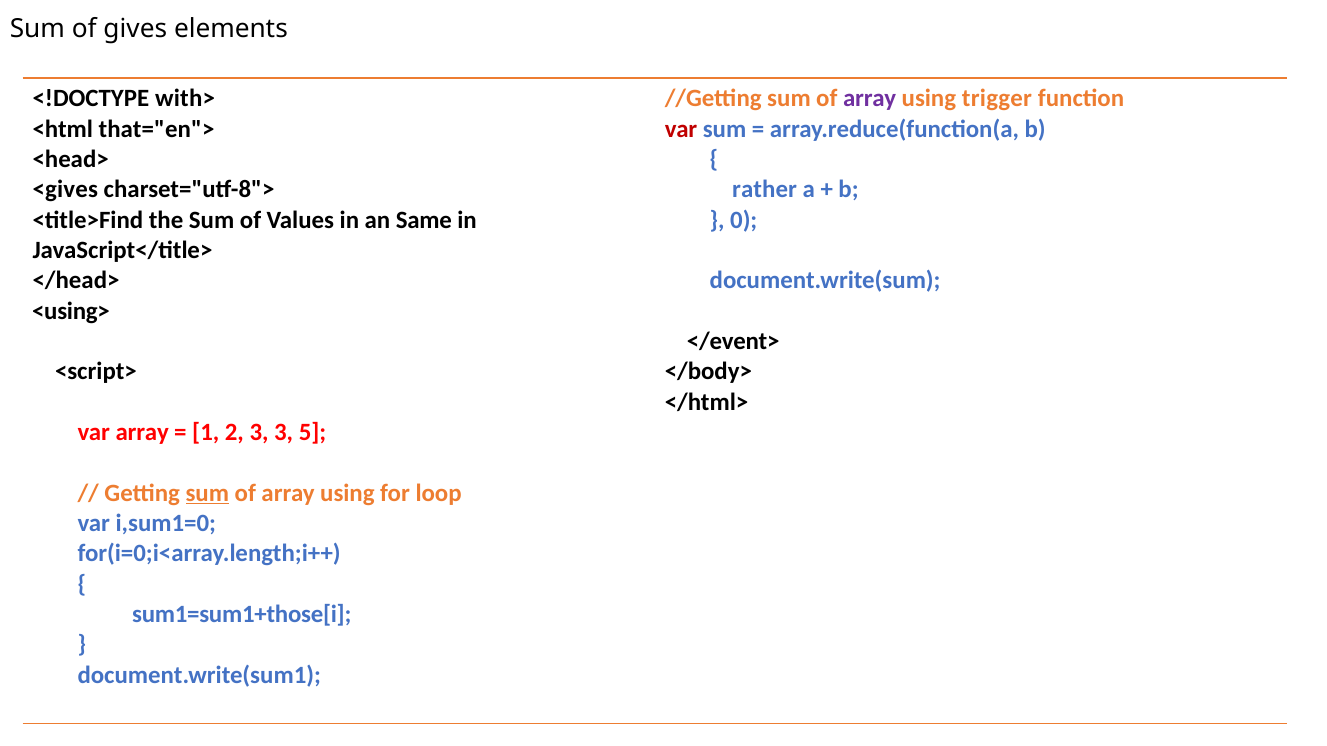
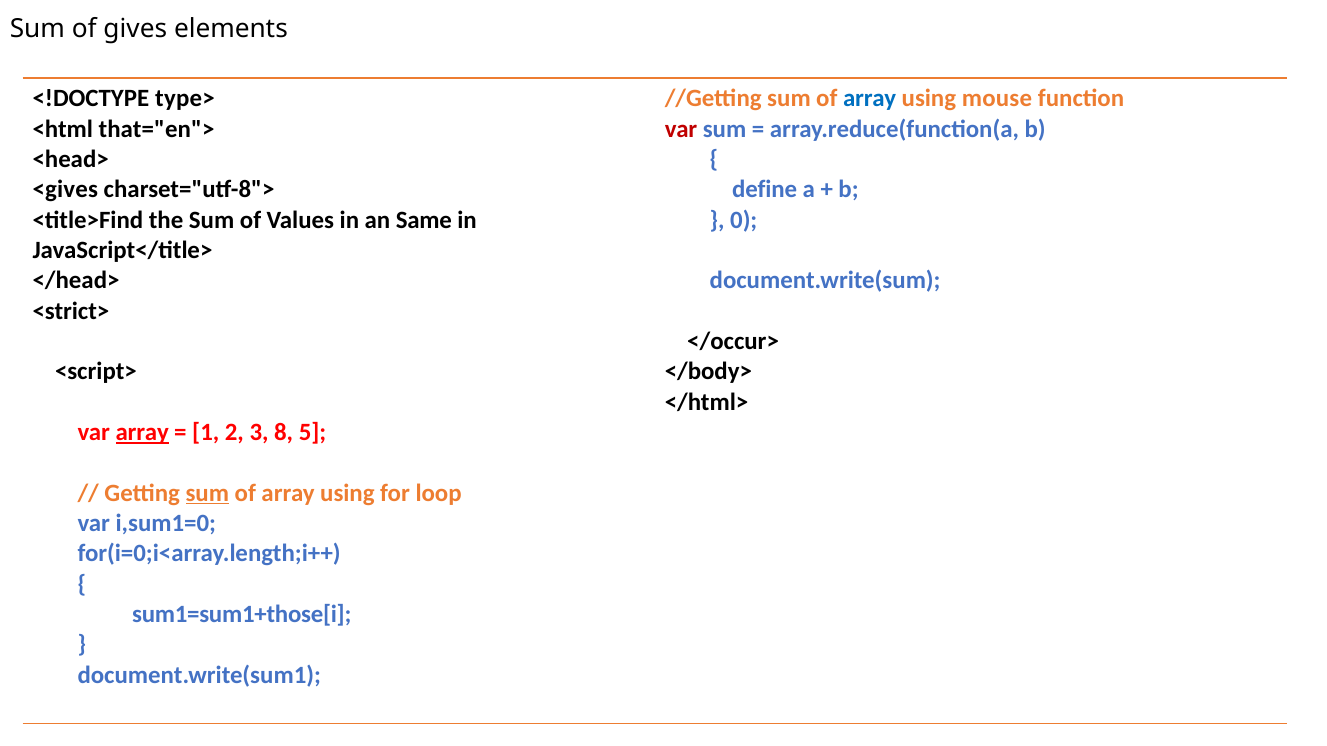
with>: with> -> type>
array at (870, 99) colour: purple -> blue
trigger: trigger -> mouse
rather: rather -> define
<using>: <using> -> <strict>
</event>: </event> -> </occur>
array at (142, 433) underline: none -> present
3 3: 3 -> 8
